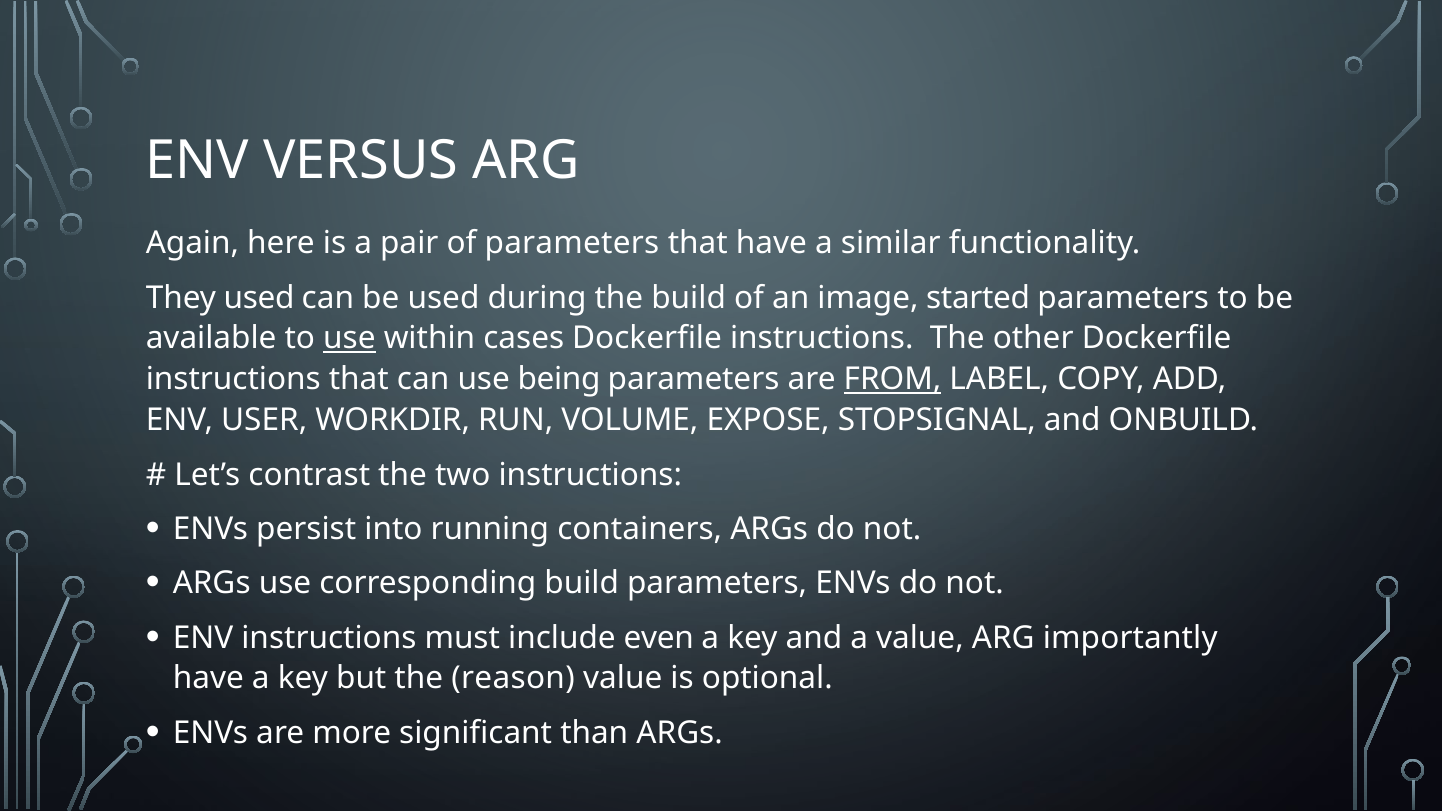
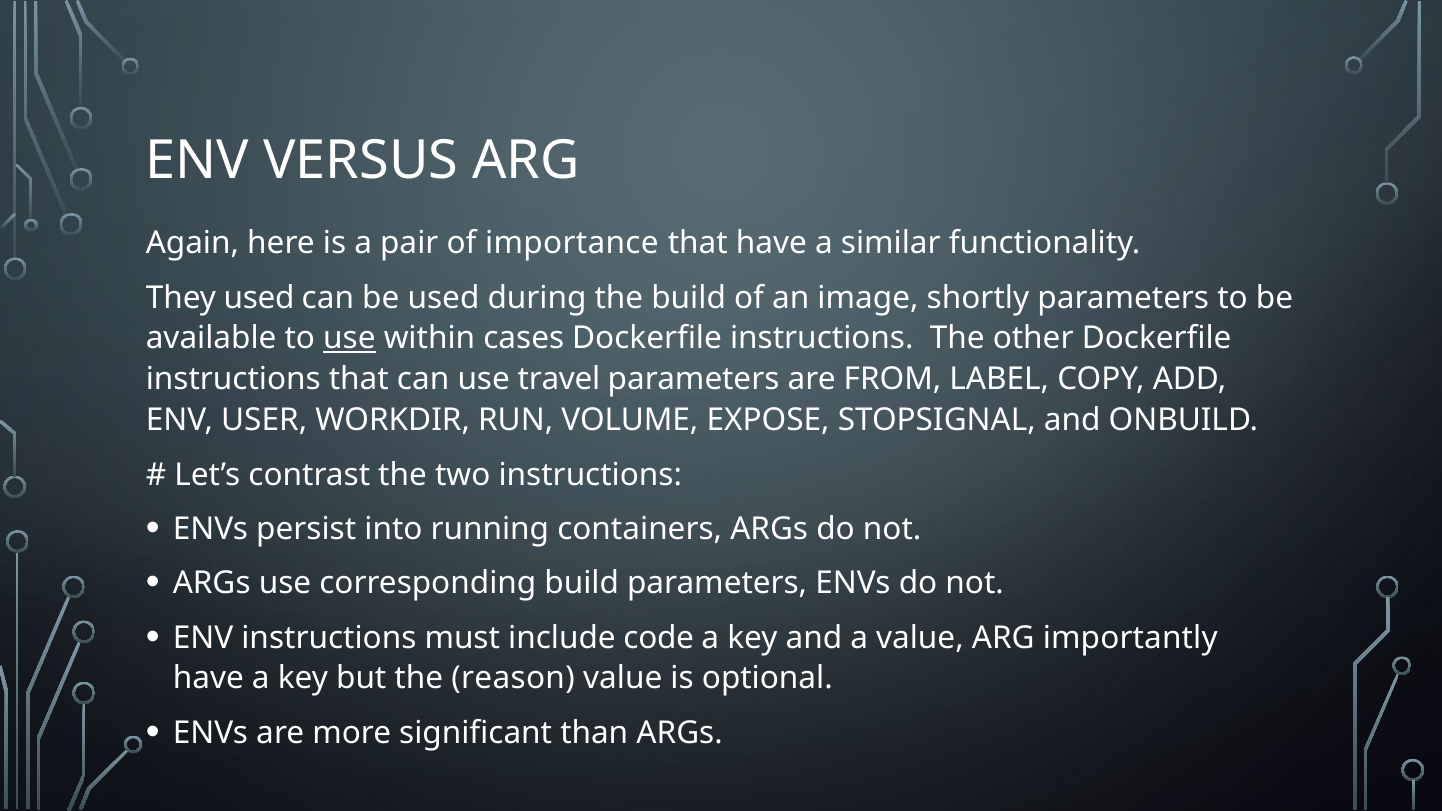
of parameters: parameters -> importance
started: started -> shortly
being: being -> travel
FROM underline: present -> none
even: even -> code
